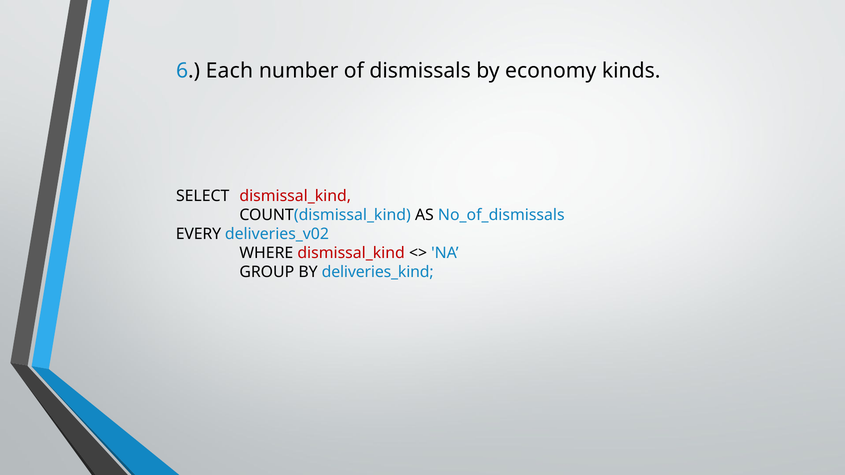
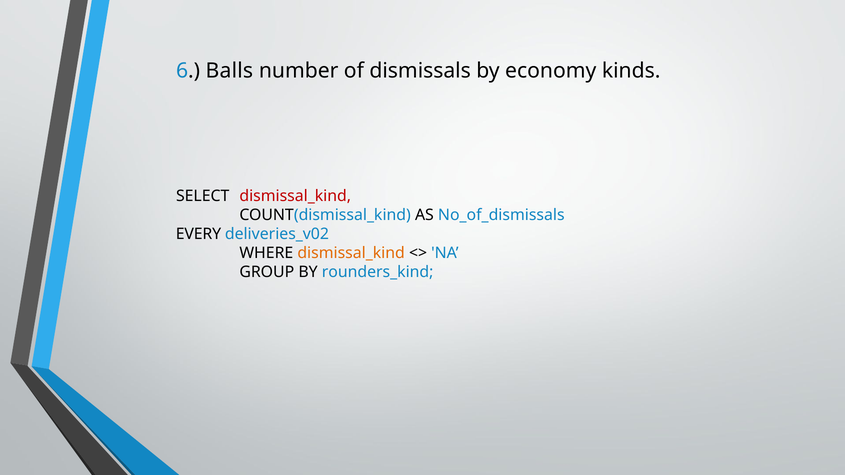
Each: Each -> Balls
dismissal_kind at (351, 253) colour: red -> orange
deliveries_kind: deliveries_kind -> rounders_kind
